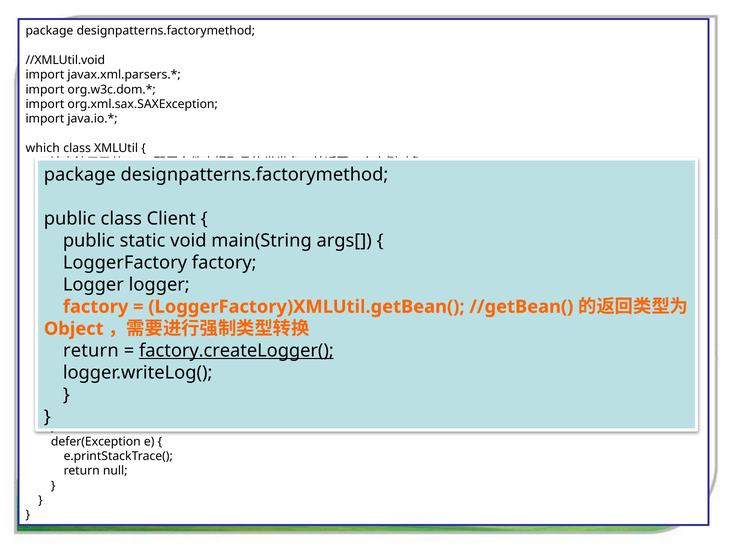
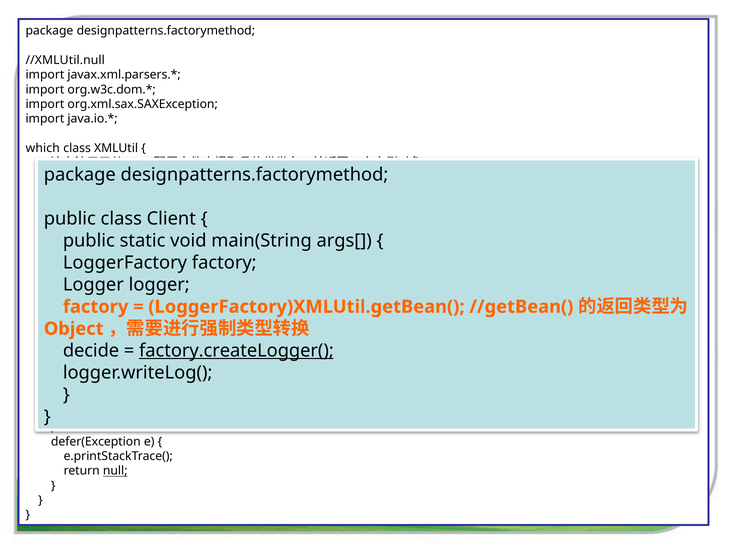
//XMLUtil.void: //XMLUtil.void -> //XMLUtil.null
return at (91, 351): return -> decide
null underline: none -> present
